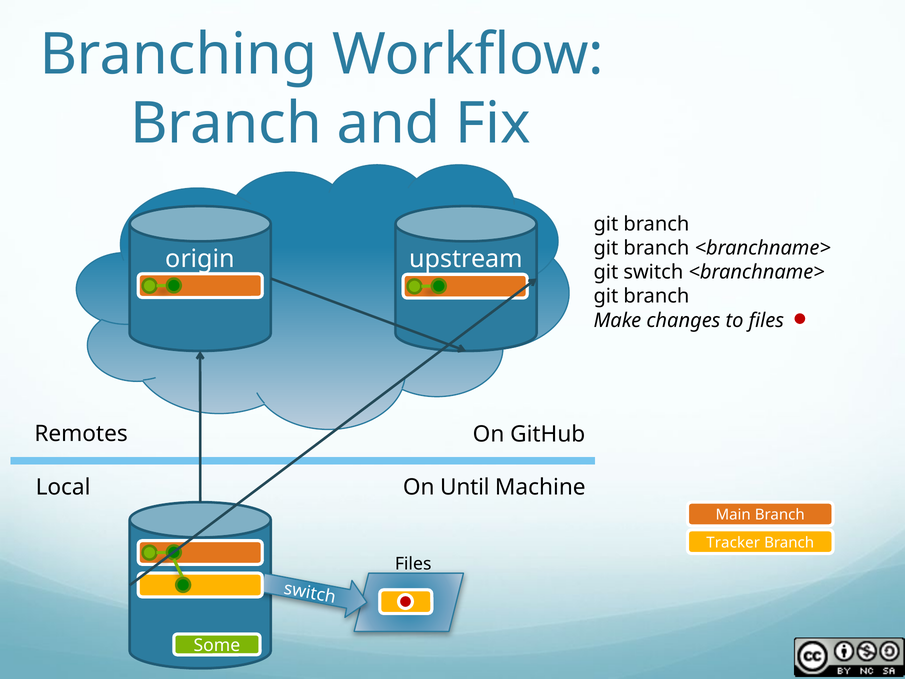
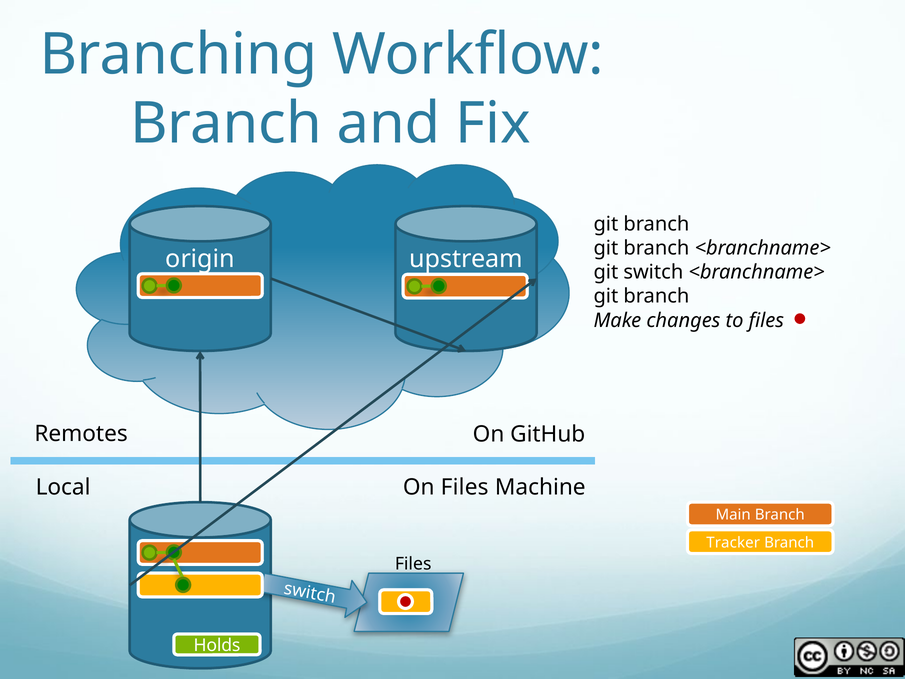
On Until: Until -> Files
Some: Some -> Holds
